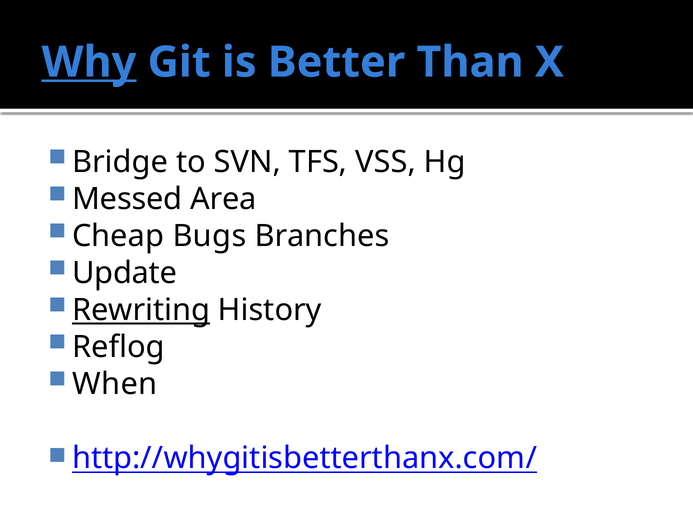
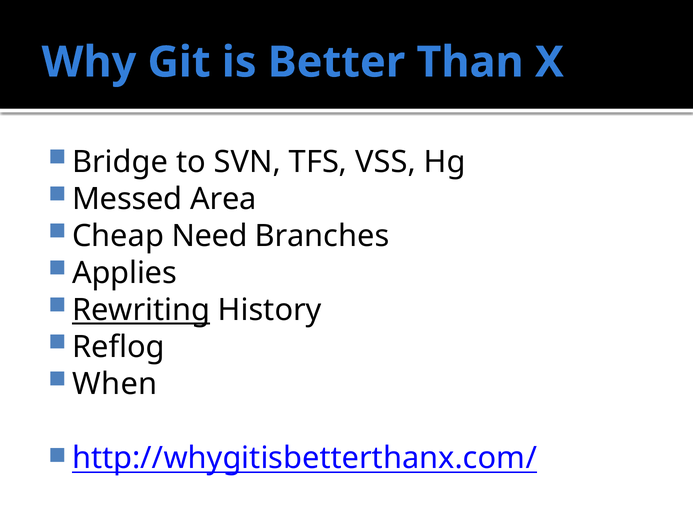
Why underline: present -> none
Bugs: Bugs -> Need
Update: Update -> Applies
